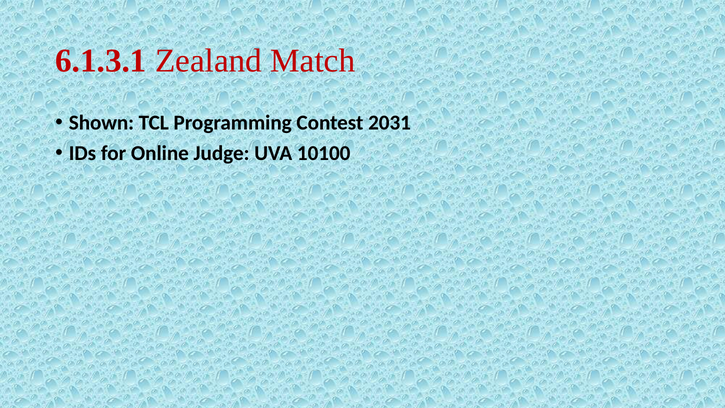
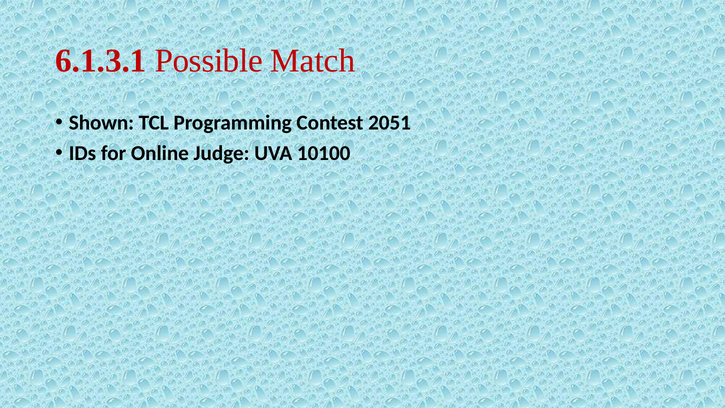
Zealand: Zealand -> Possible
2031: 2031 -> 2051
